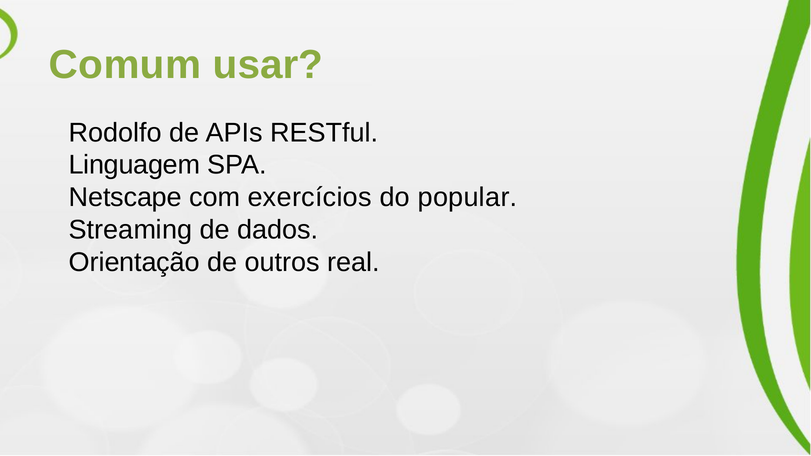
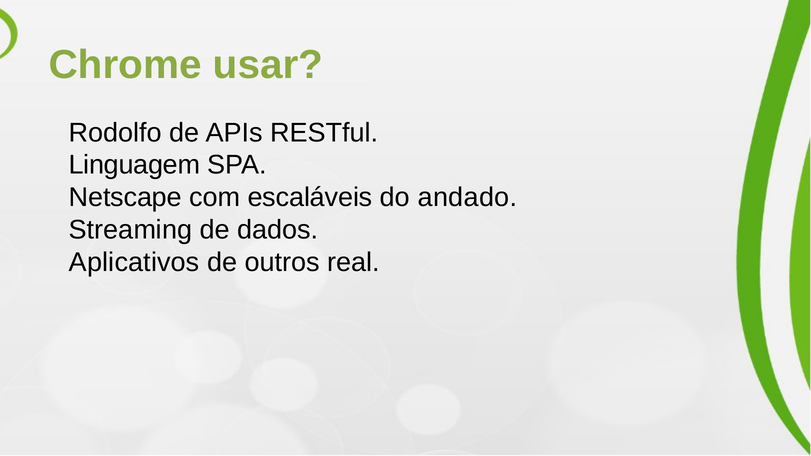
Comum: Comum -> Chrome
exercícios: exercícios -> escaláveis
popular: popular -> andado
Orientação: Orientação -> Aplicativos
